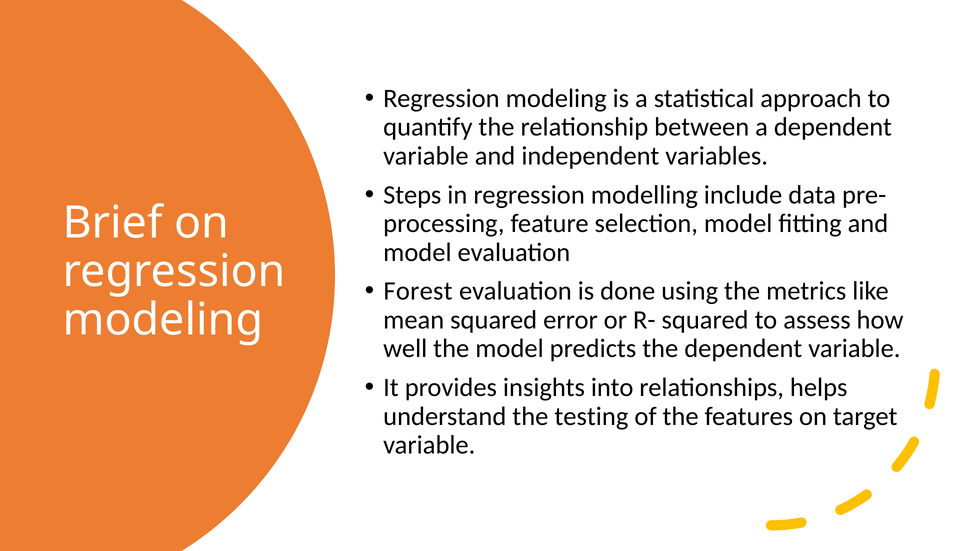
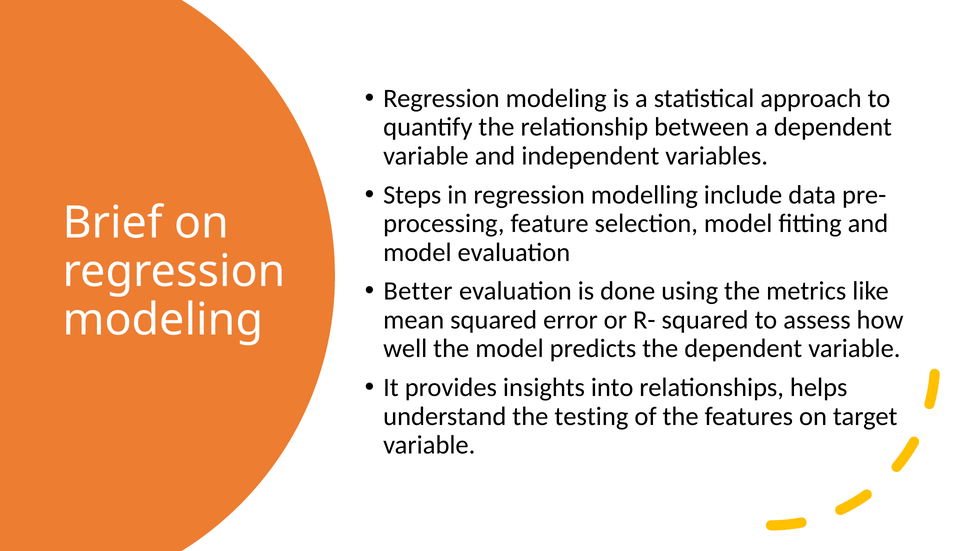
Forest: Forest -> Better
